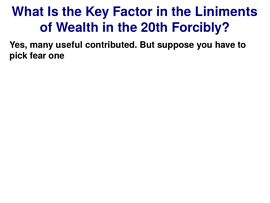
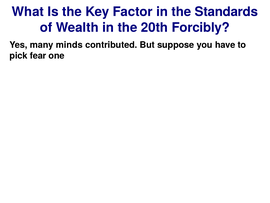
Liniments: Liniments -> Standards
useful: useful -> minds
